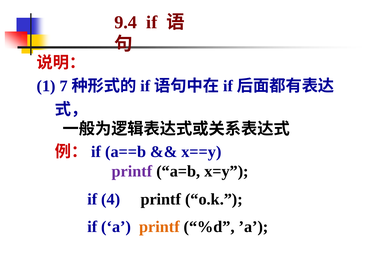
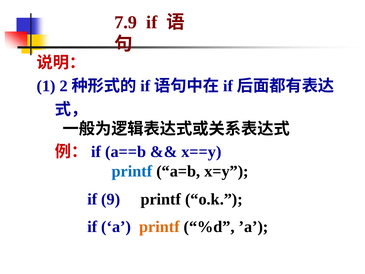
9.4: 9.4 -> 7.9
7: 7 -> 2
printf at (132, 171) colour: purple -> blue
4: 4 -> 9
